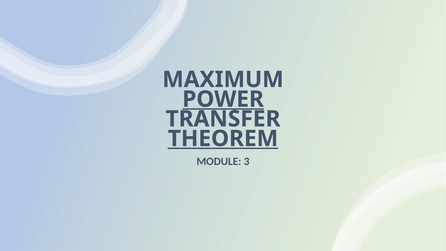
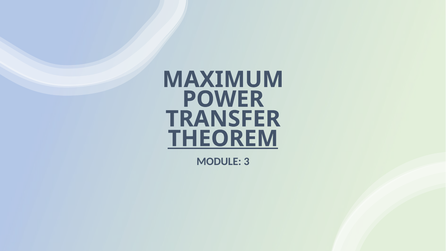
POWER underline: present -> none
